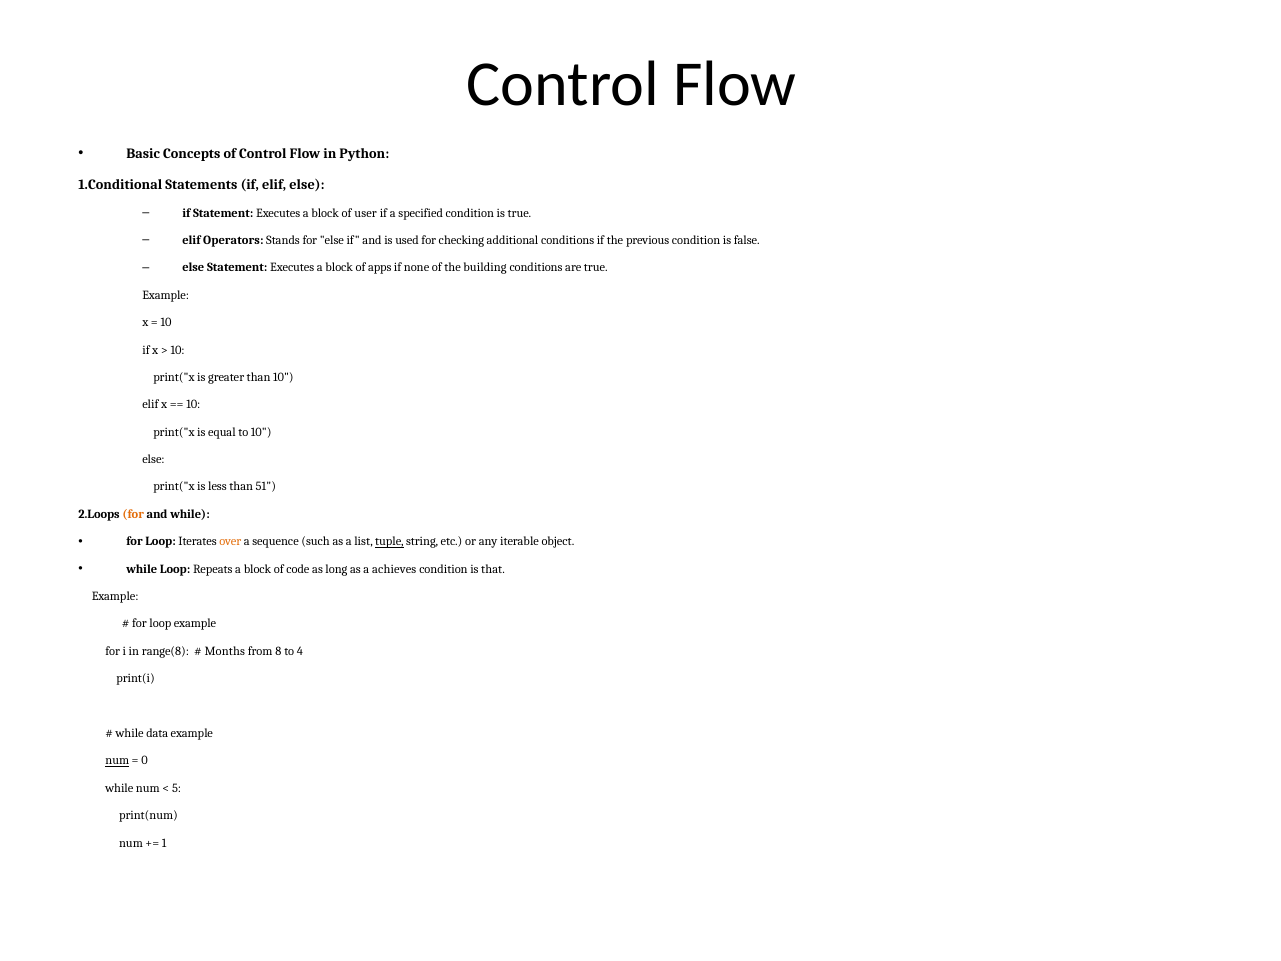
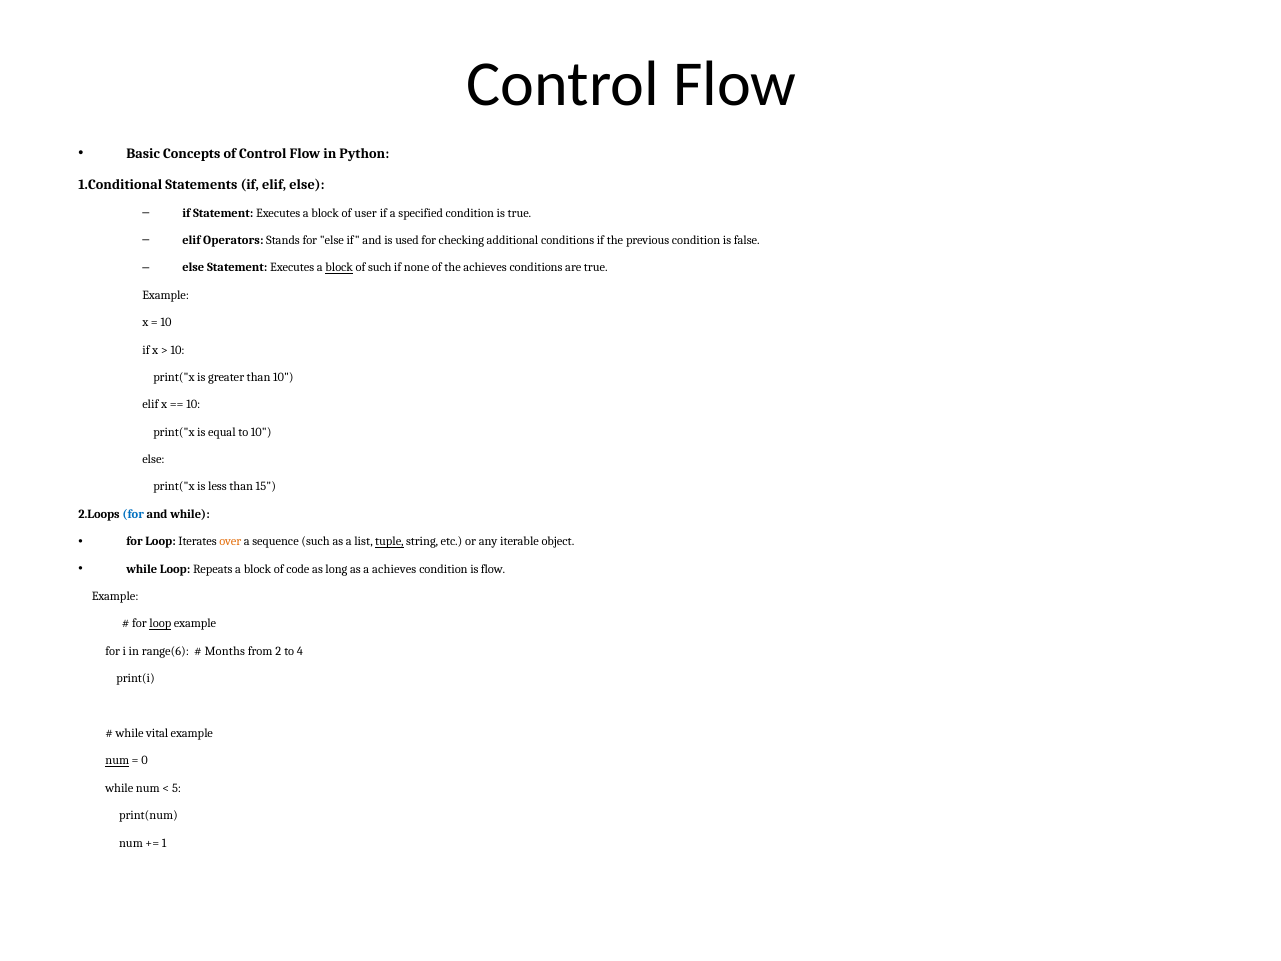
block at (339, 268) underline: none -> present
of apps: apps -> such
the building: building -> achieves
51: 51 -> 15
for at (133, 514) colour: orange -> blue
is that: that -> flow
loop at (160, 624) underline: none -> present
range(8: range(8 -> range(6
8: 8 -> 2
data: data -> vital
